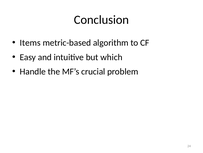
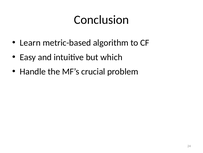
Items: Items -> Learn
